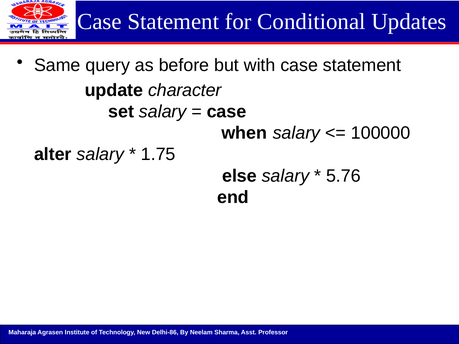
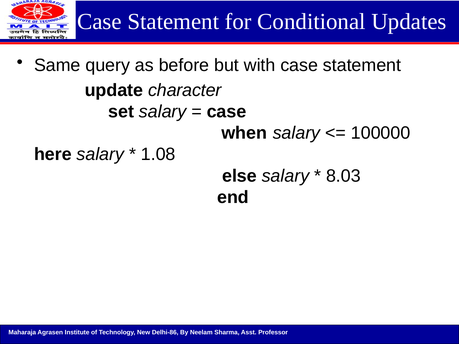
alter: alter -> here
1.75: 1.75 -> 1.08
5.76: 5.76 -> 8.03
